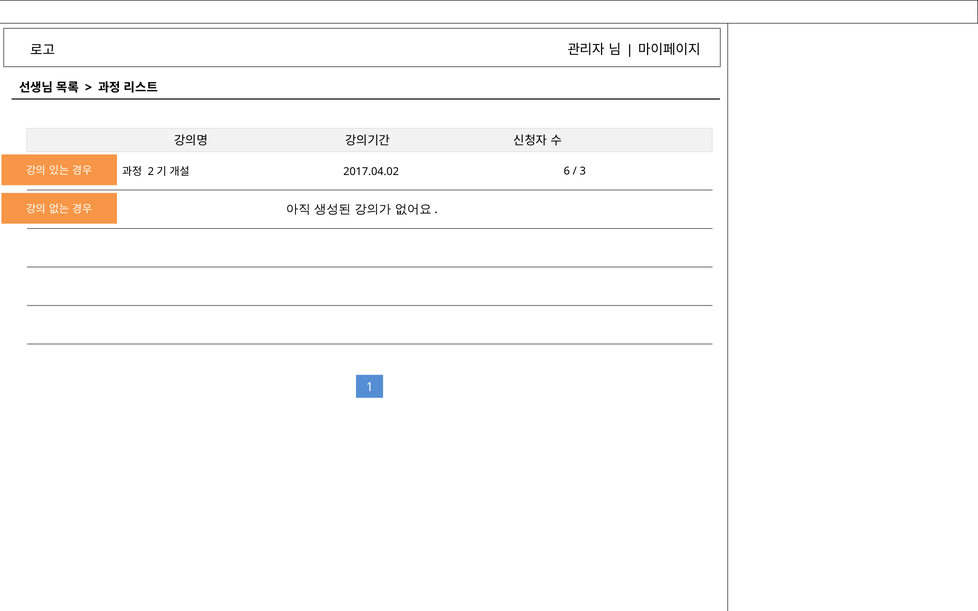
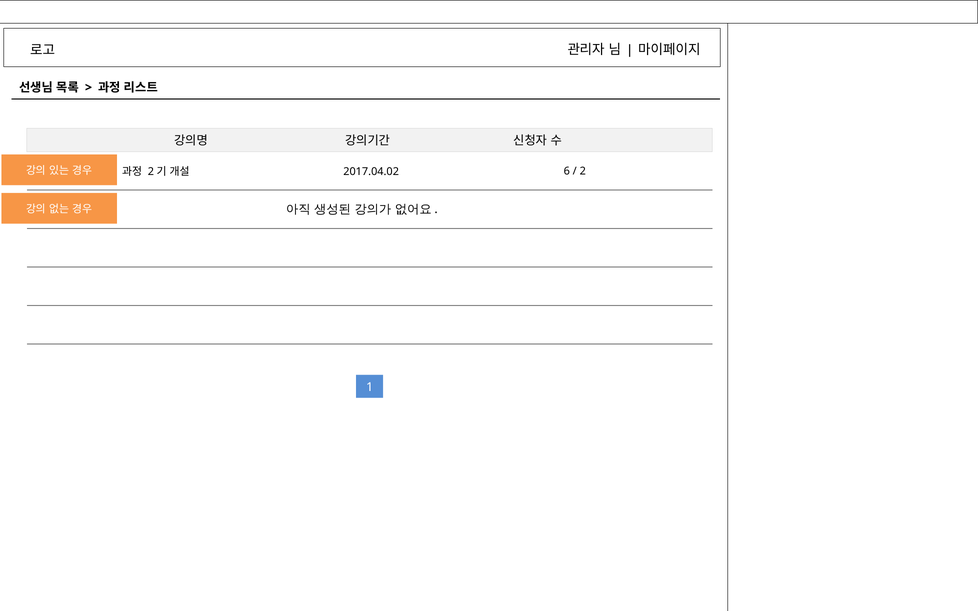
3: 3 -> 2
